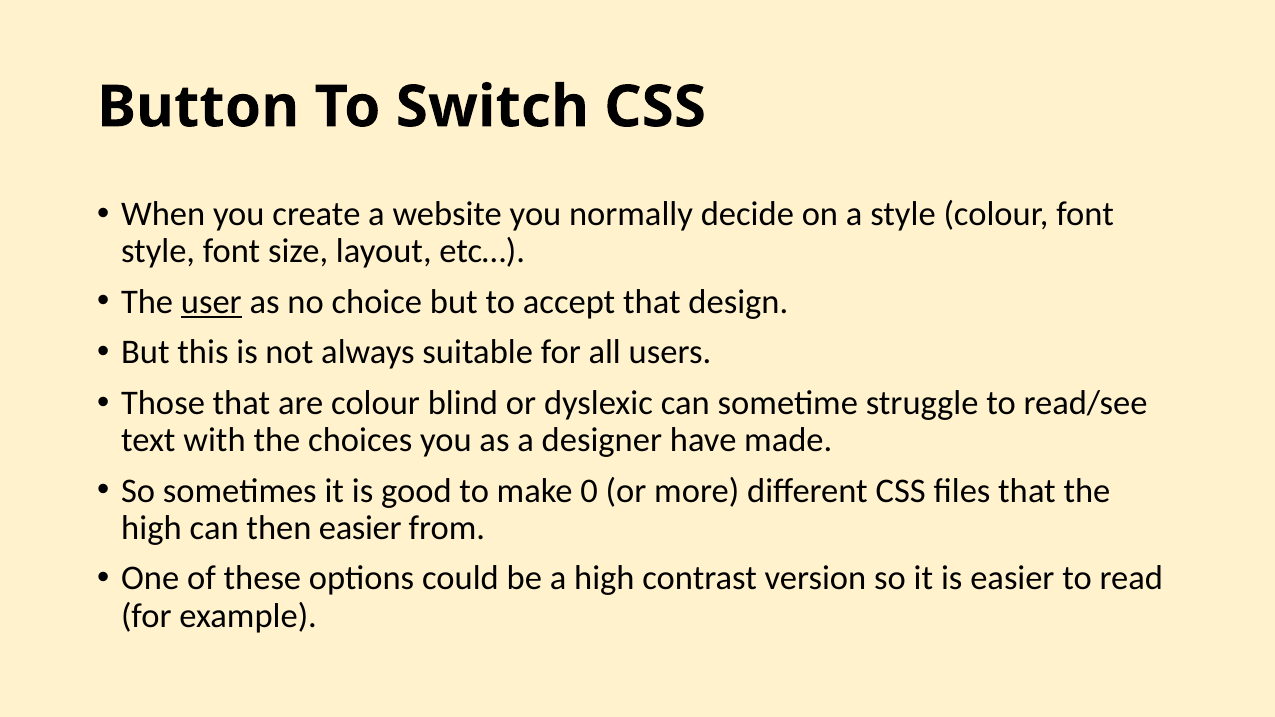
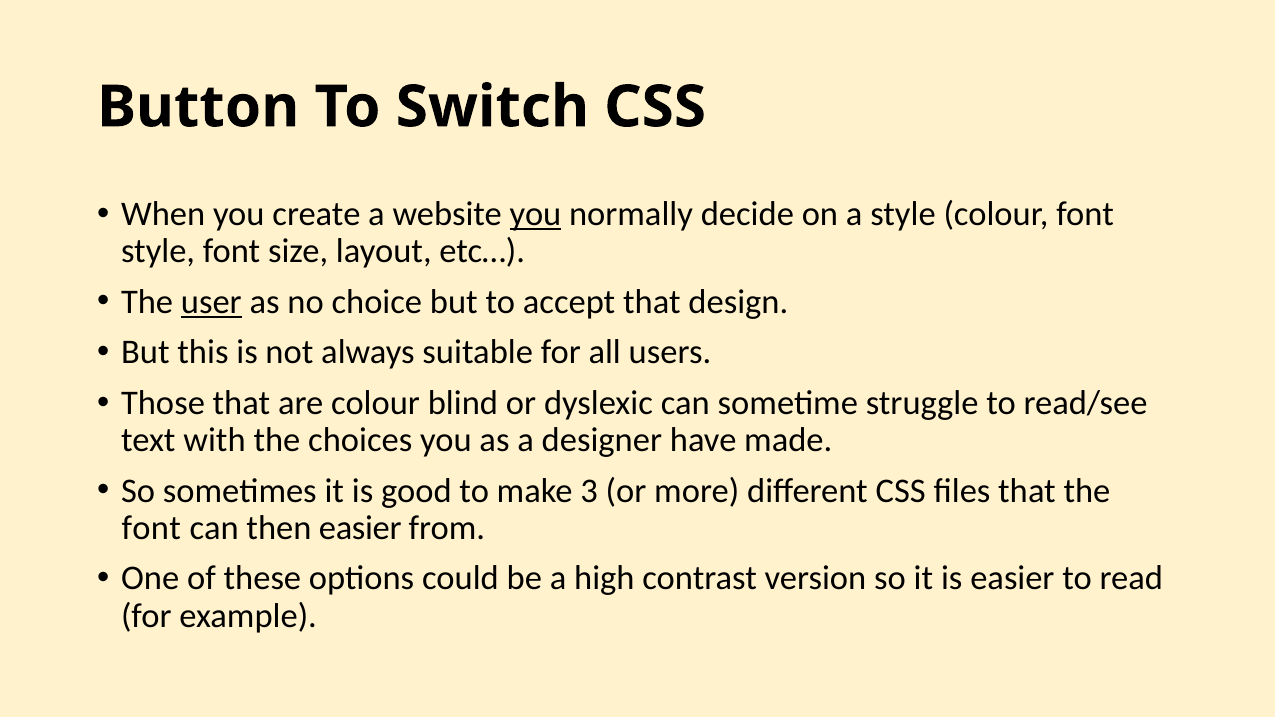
you at (536, 214) underline: none -> present
0: 0 -> 3
high at (151, 528): high -> font
